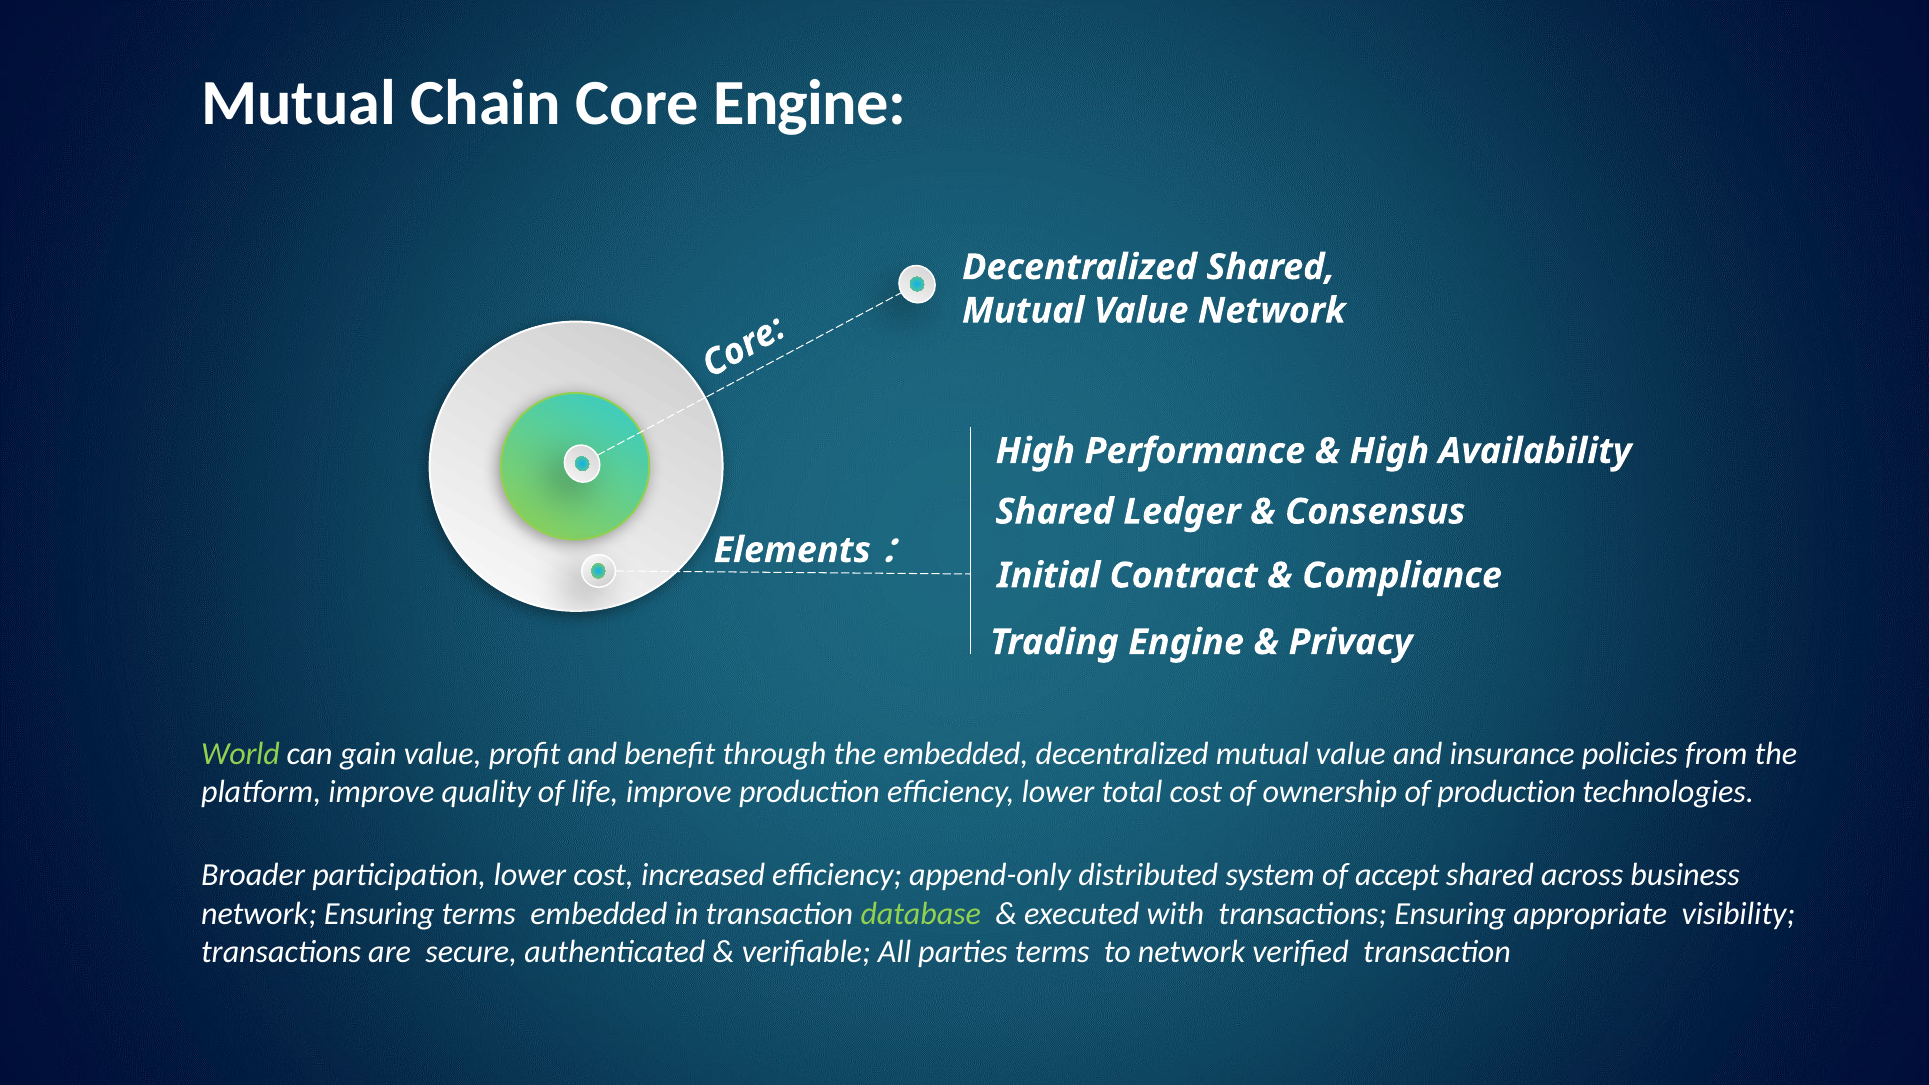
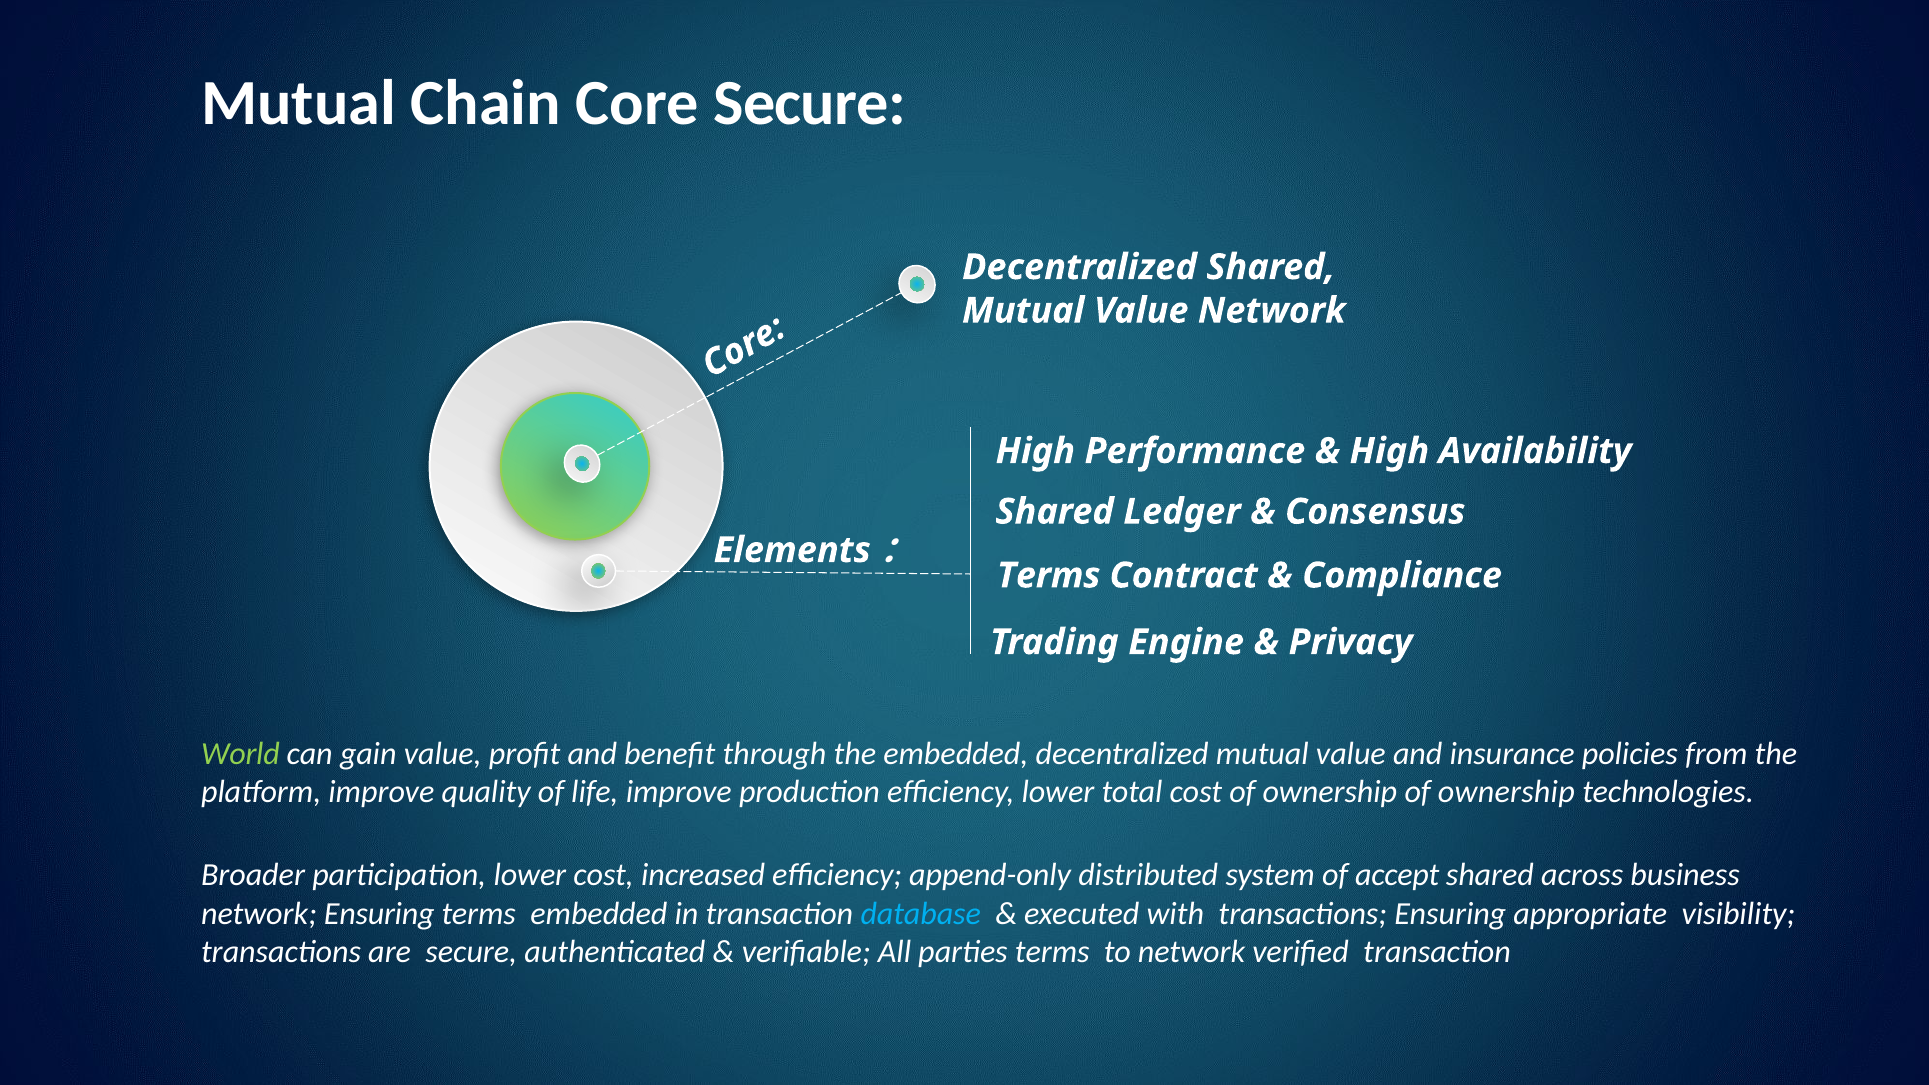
Core Engine: Engine -> Secure
Initial at (1049, 576): Initial -> Terms
ownership of production: production -> ownership
database colour: light green -> light blue
